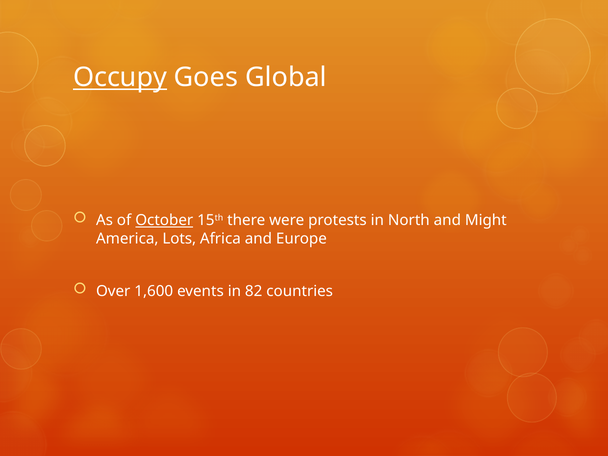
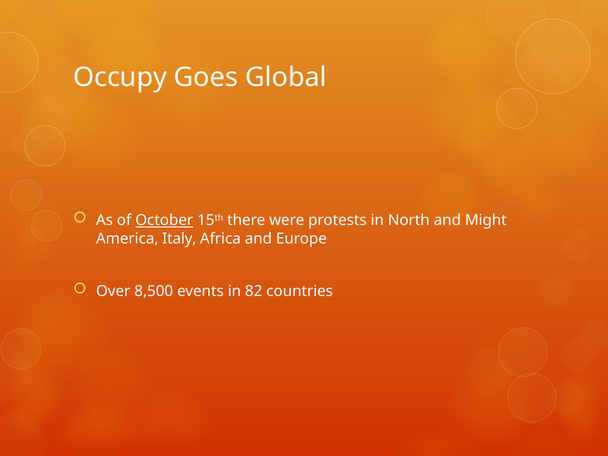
Occupy underline: present -> none
Lots: Lots -> Italy
1,600: 1,600 -> 8,500
